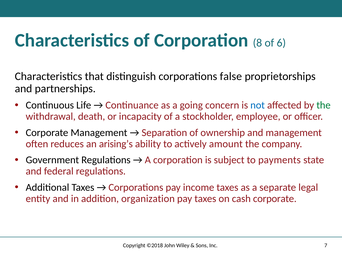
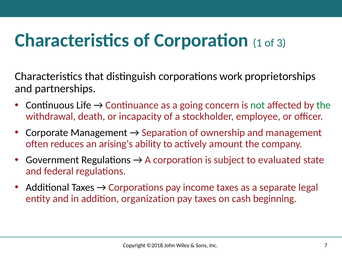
8: 8 -> 1
6: 6 -> 3
false: false -> work
not colour: blue -> green
payments: payments -> evaluated
cash corporate: corporate -> beginning
